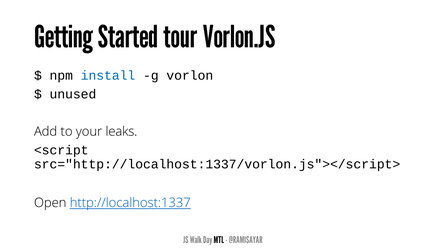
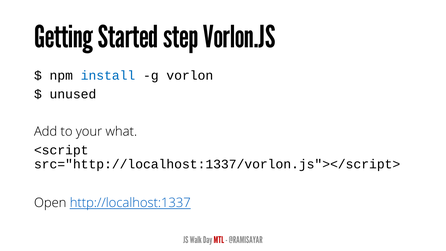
tour: tour -> step
leaks: leaks -> what
MTL colour: black -> red
